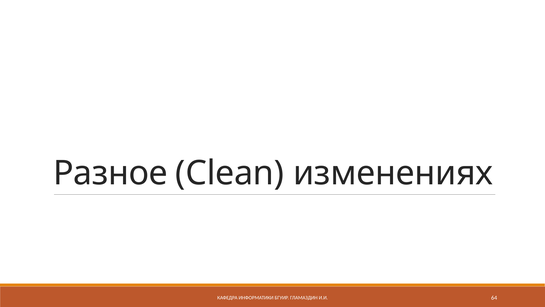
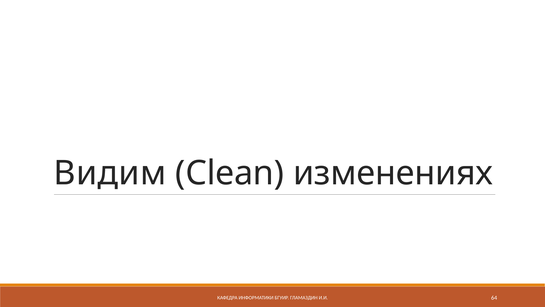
Разное: Разное -> Видим
